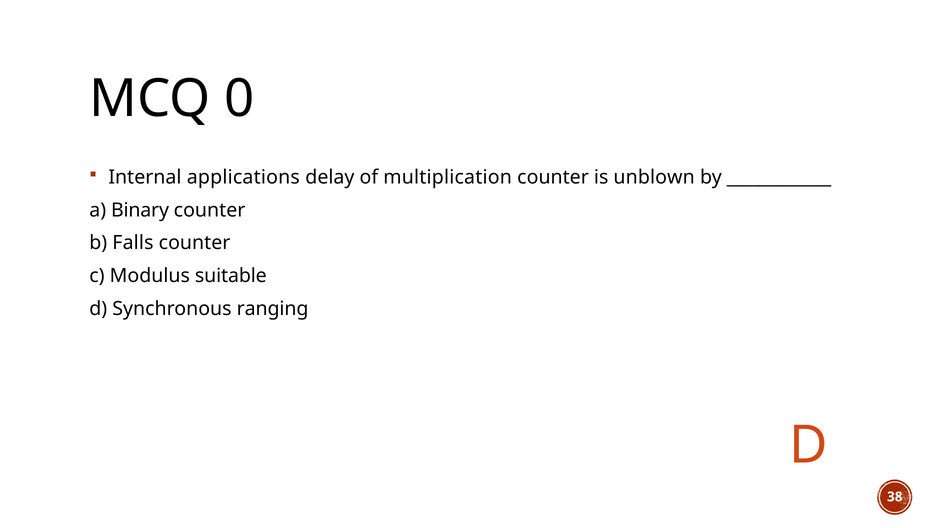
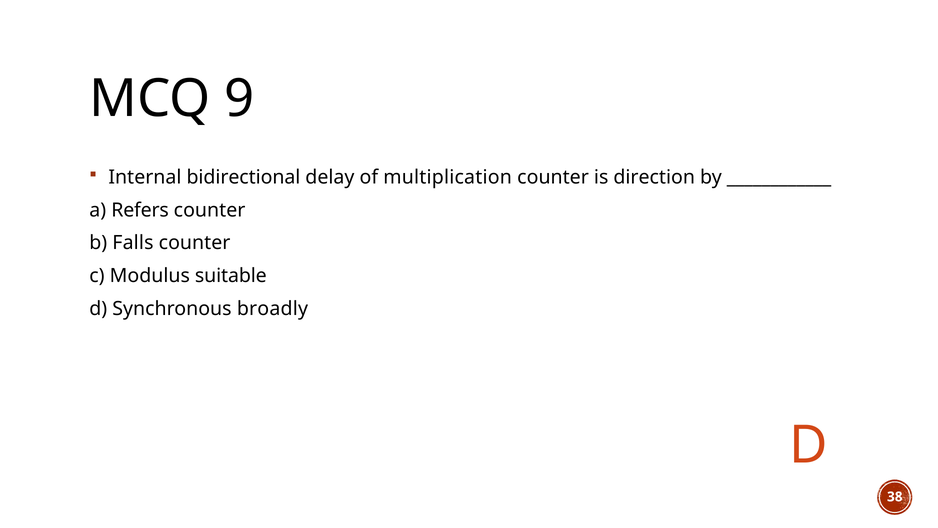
0: 0 -> 9
applications: applications -> bidirectional
unblown: unblown -> direction
Binary: Binary -> Refers
ranging: ranging -> broadly
